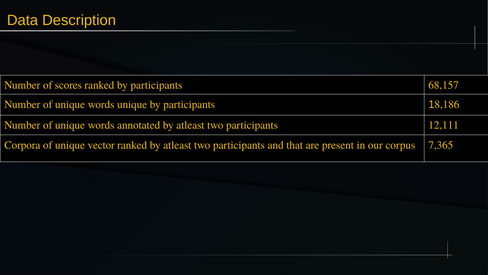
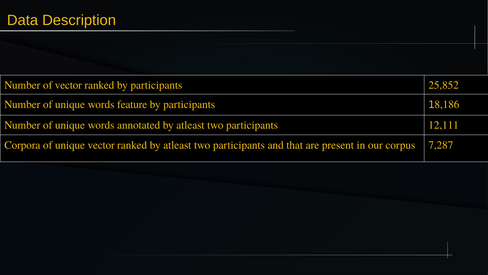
of scores: scores -> vector
68,157: 68,157 -> 25,852
words unique: unique -> feature
7,365: 7,365 -> 7,287
